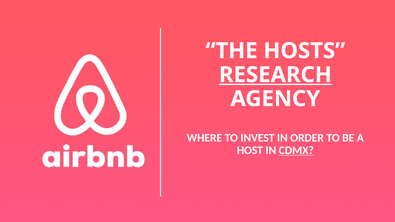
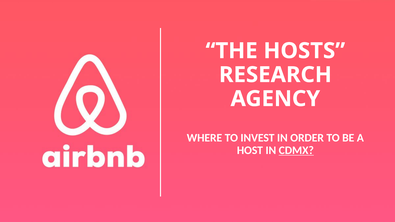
RESEARCH underline: present -> none
